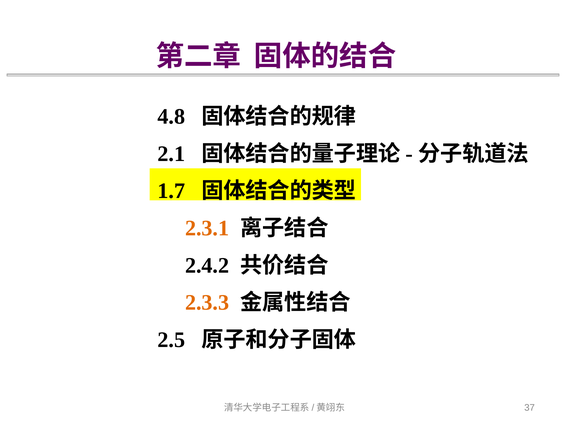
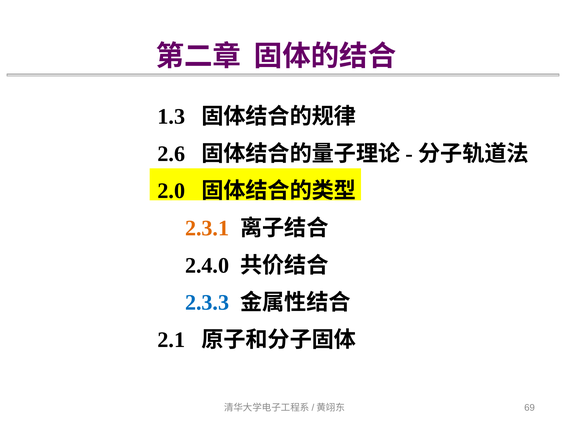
4.8: 4.8 -> 1.3
2.1: 2.1 -> 2.6
1.7: 1.7 -> 2.0
2.4.2: 2.4.2 -> 2.4.0
2.3.3 colour: orange -> blue
2.5: 2.5 -> 2.1
37: 37 -> 69
